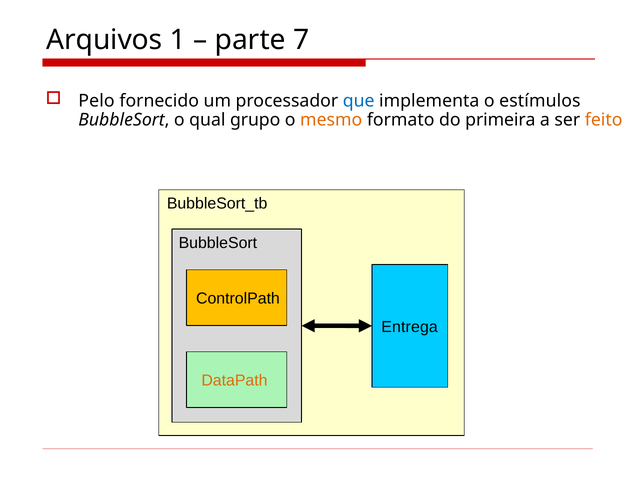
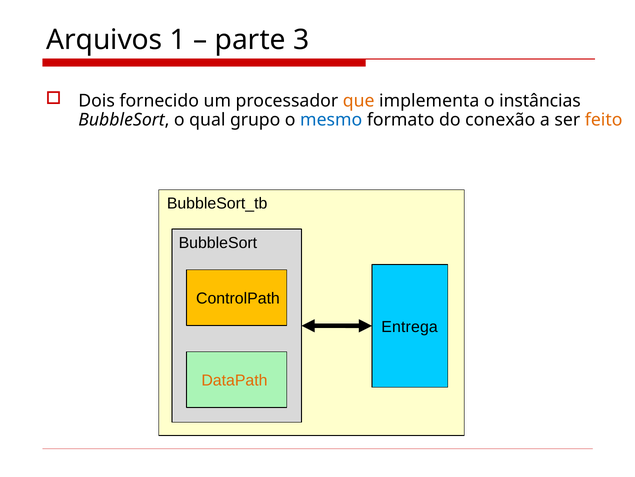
7: 7 -> 3
Pelo: Pelo -> Dois
que colour: blue -> orange
estímulos: estímulos -> instâncias
mesmo colour: orange -> blue
primeira: primeira -> conexão
